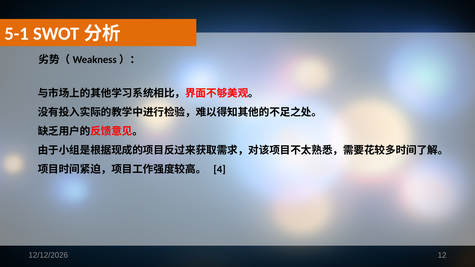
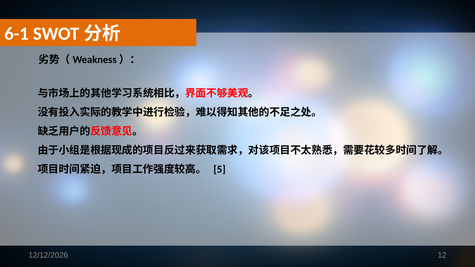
5-1: 5-1 -> 6-1
4: 4 -> 5
